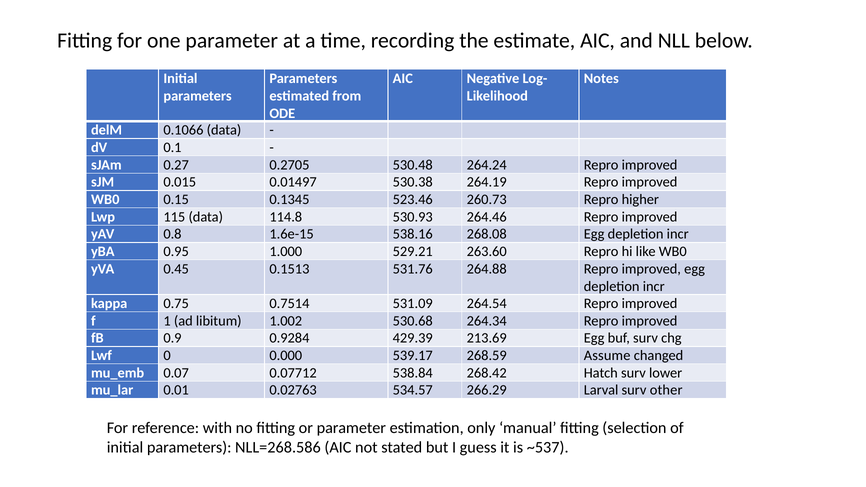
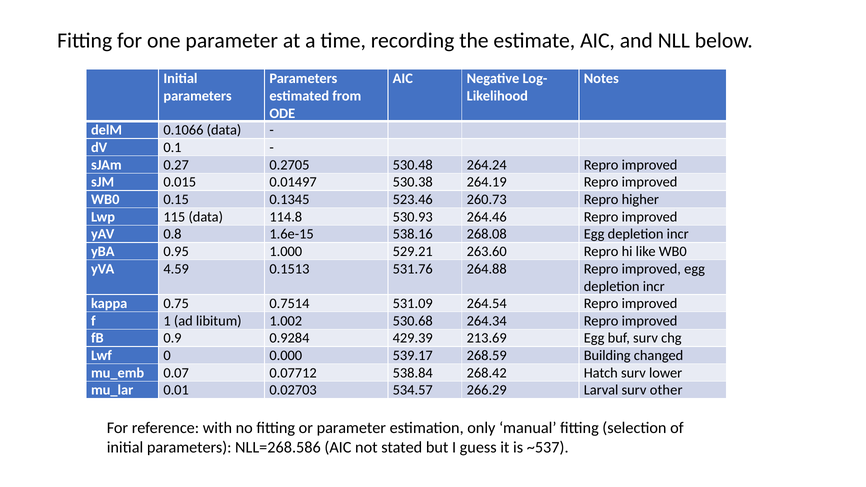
0.45: 0.45 -> 4.59
Assume: Assume -> Building
0.02763: 0.02763 -> 0.02703
